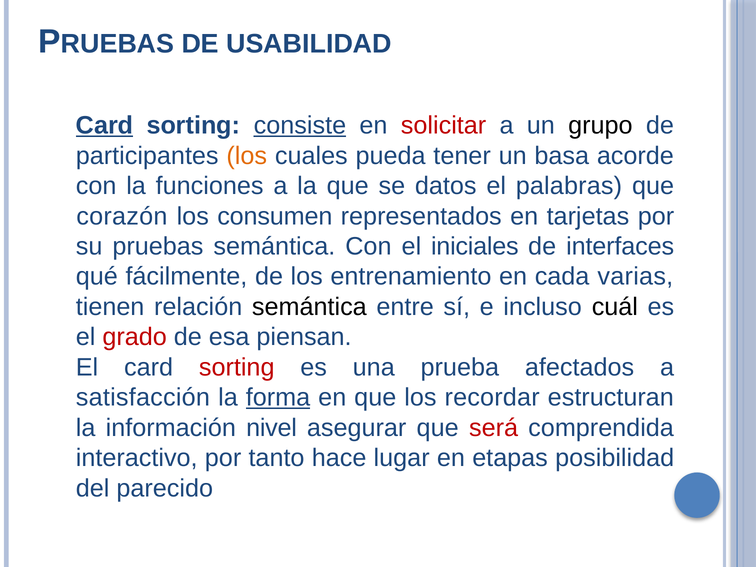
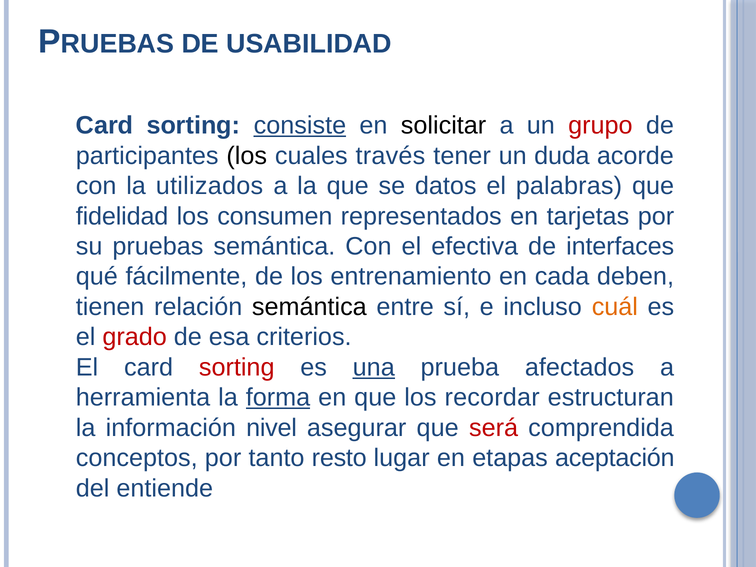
Card at (105, 125) underline: present -> none
solicitar colour: red -> black
grupo colour: black -> red
los at (247, 156) colour: orange -> black
pueda: pueda -> través
basa: basa -> duda
funciones: funciones -> utilizados
corazón: corazón -> fidelidad
iniciales: iniciales -> efectiva
varias: varias -> deben
cuál colour: black -> orange
piensan: piensan -> criterios
una underline: none -> present
satisfacción: satisfacción -> herramienta
interactivo: interactivo -> conceptos
hace: hace -> resto
posibilidad: posibilidad -> aceptación
parecido: parecido -> entiende
